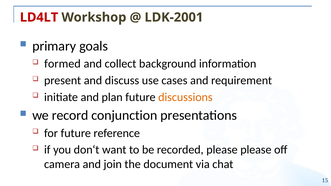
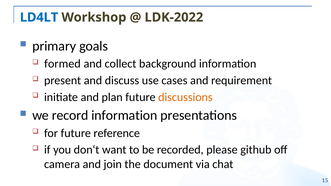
LD4LT colour: red -> blue
LDK-2001: LDK-2001 -> LDK-2022
record conjunction: conjunction -> information
please please: please -> github
